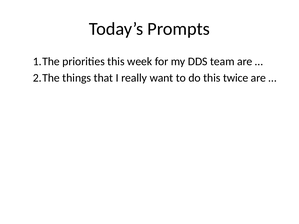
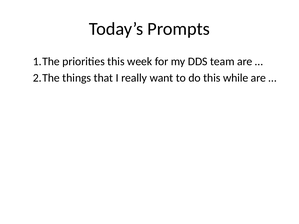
twice: twice -> while
